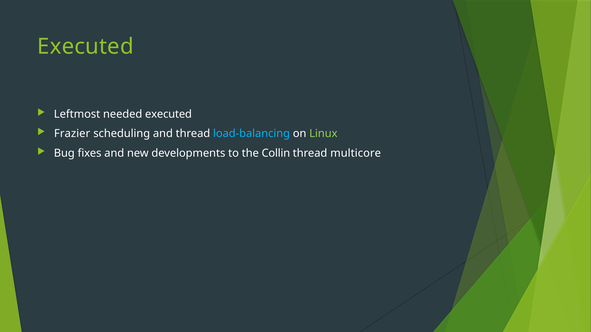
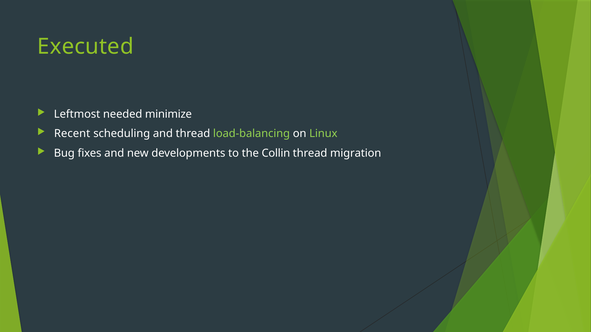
needed executed: executed -> minimize
Frazier: Frazier -> Recent
load-balancing colour: light blue -> light green
multicore: multicore -> migration
